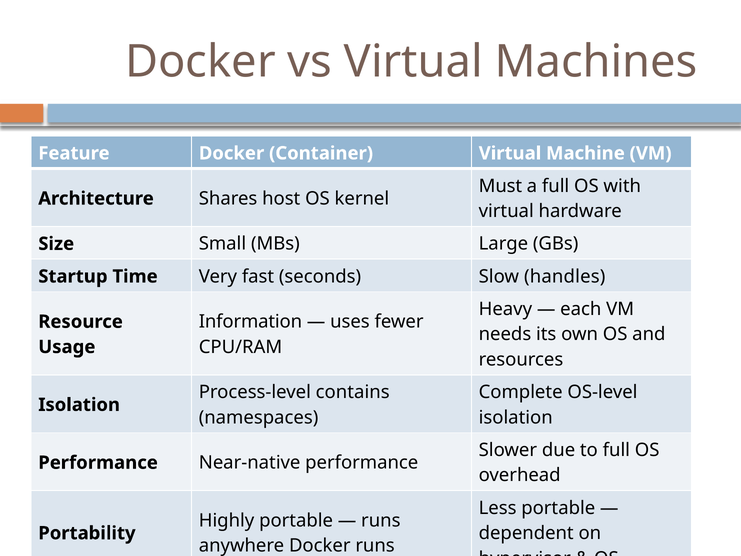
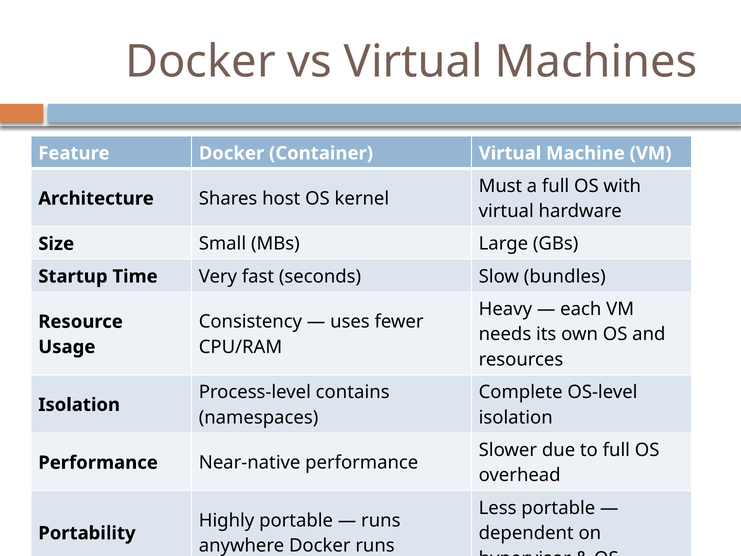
handles: handles -> bundles
Information: Information -> Consistency
